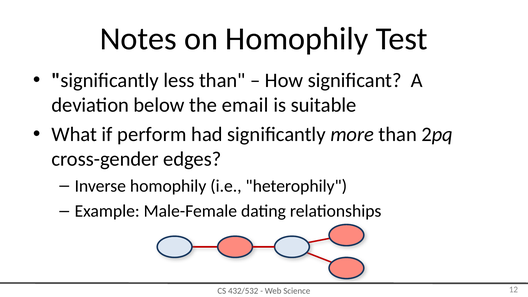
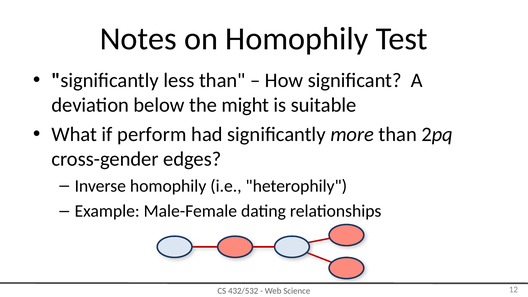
email: email -> might
